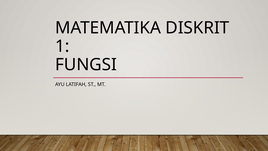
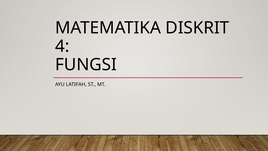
1: 1 -> 4
